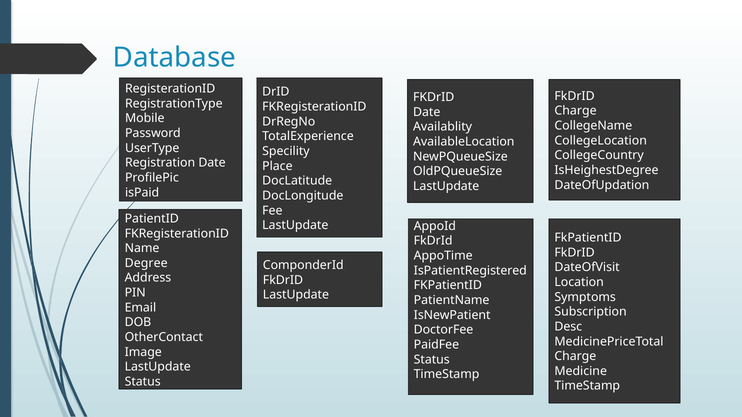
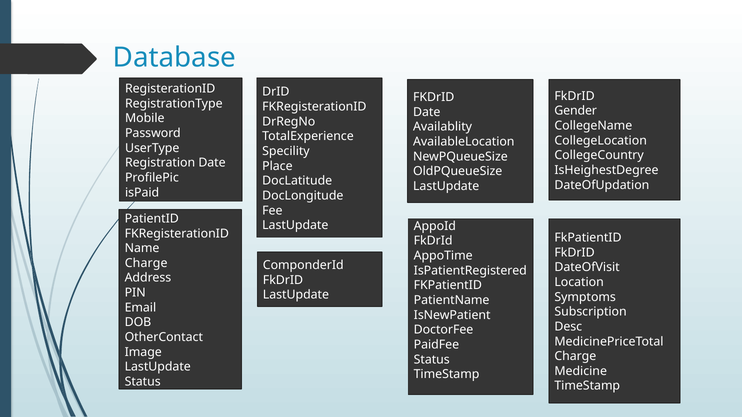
Charge at (576, 111): Charge -> Gender
Degree at (146, 263): Degree -> Charge
